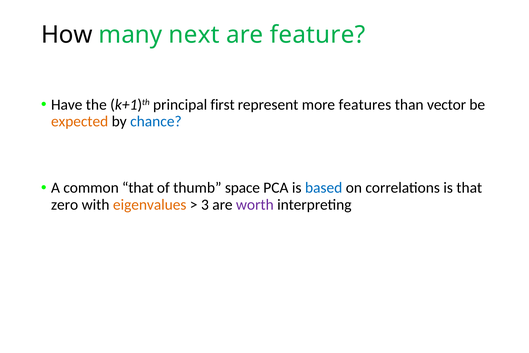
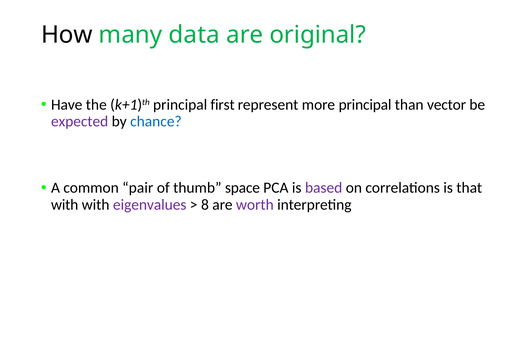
next: next -> data
feature: feature -> original
more features: features -> principal
expected colour: orange -> purple
common that: that -> pair
based colour: blue -> purple
zero at (65, 204): zero -> with
eigenvalues colour: orange -> purple
3: 3 -> 8
